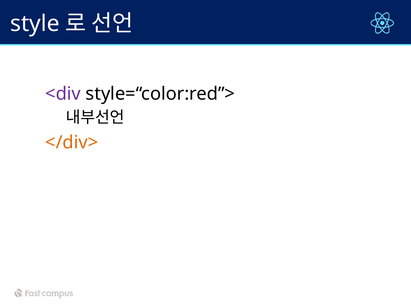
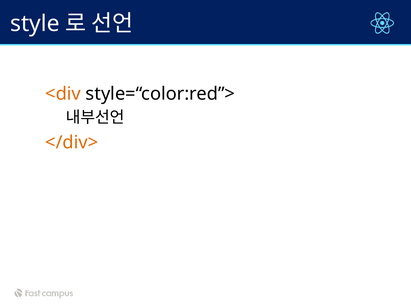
<div colour: purple -> orange
